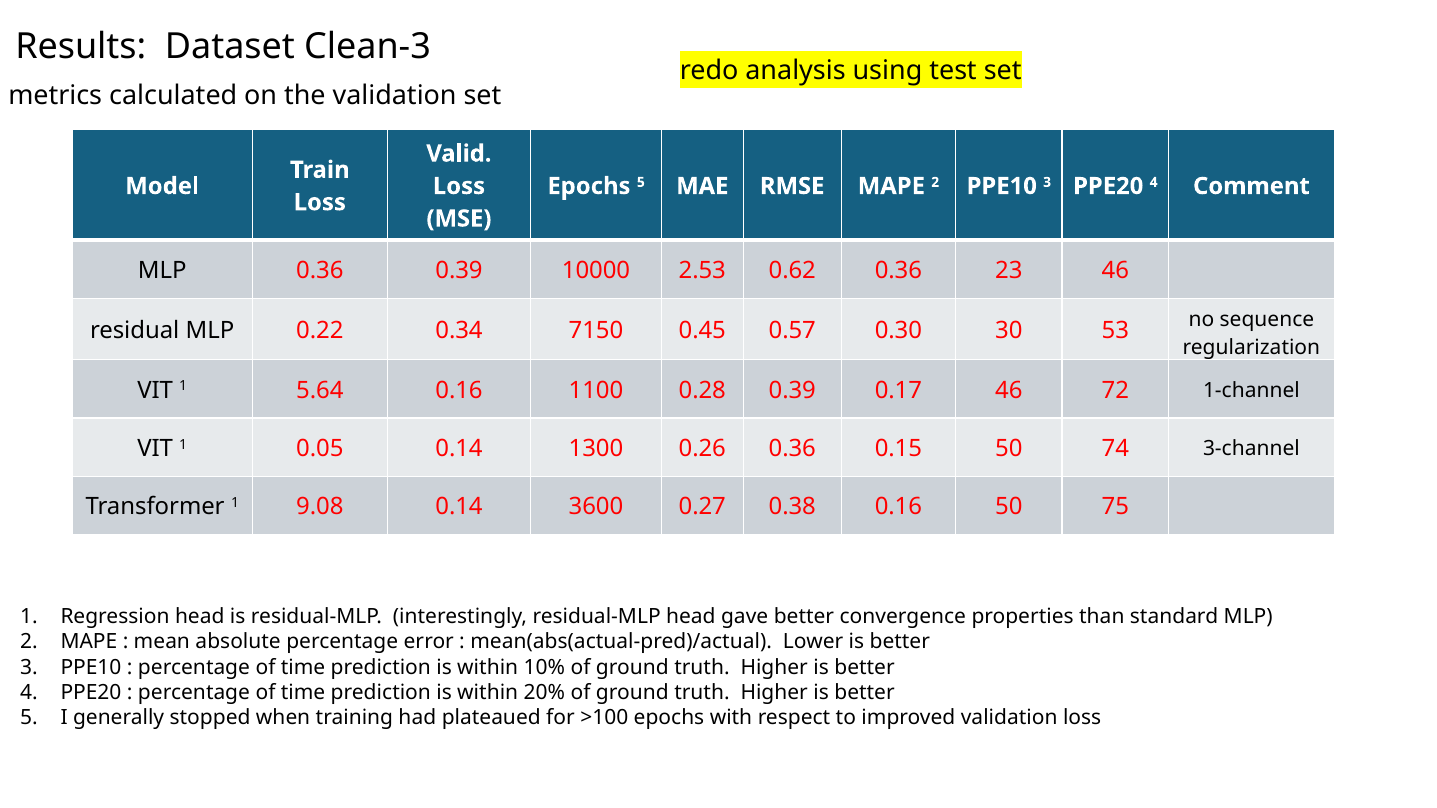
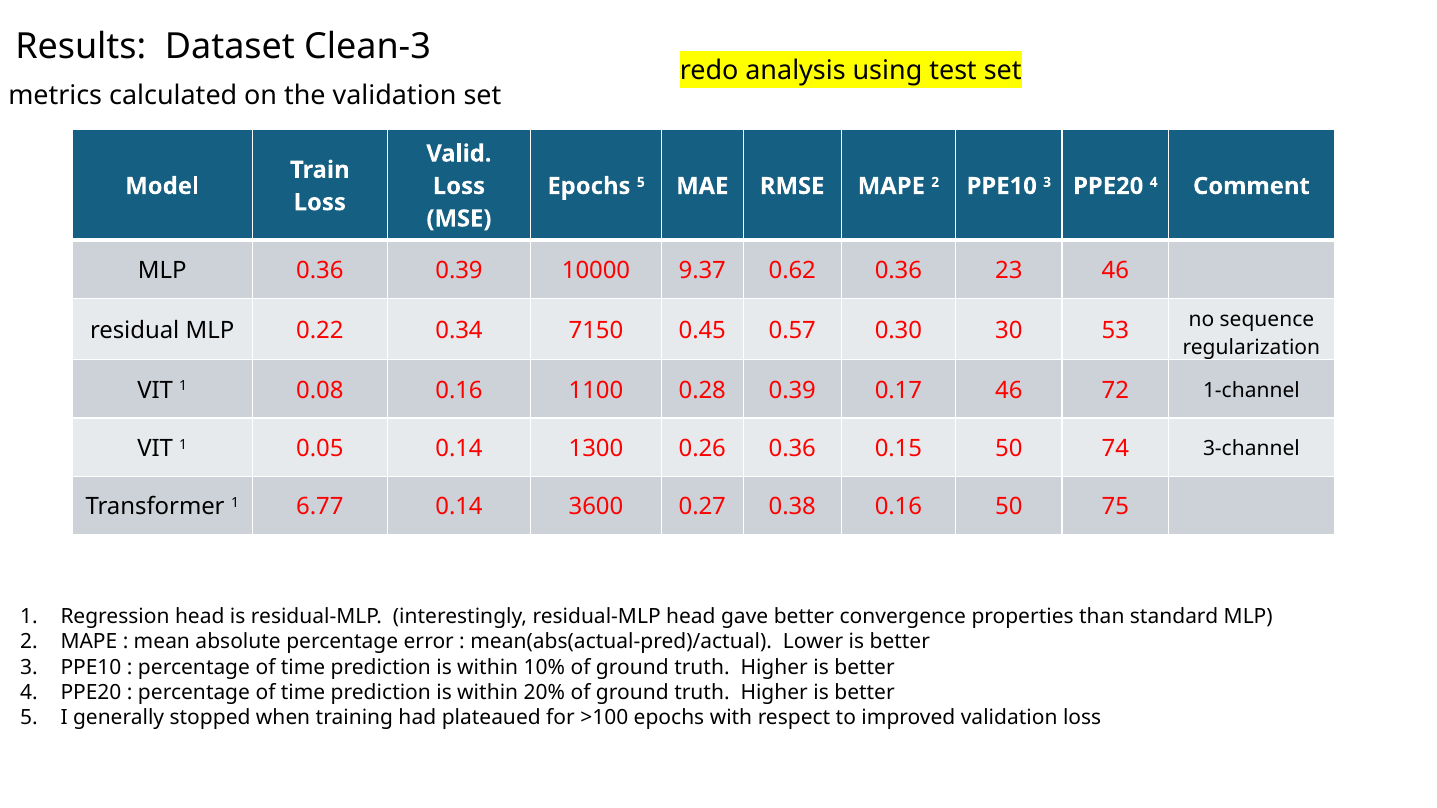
2.53: 2.53 -> 9.37
5.64: 5.64 -> 0.08
9.08: 9.08 -> 6.77
